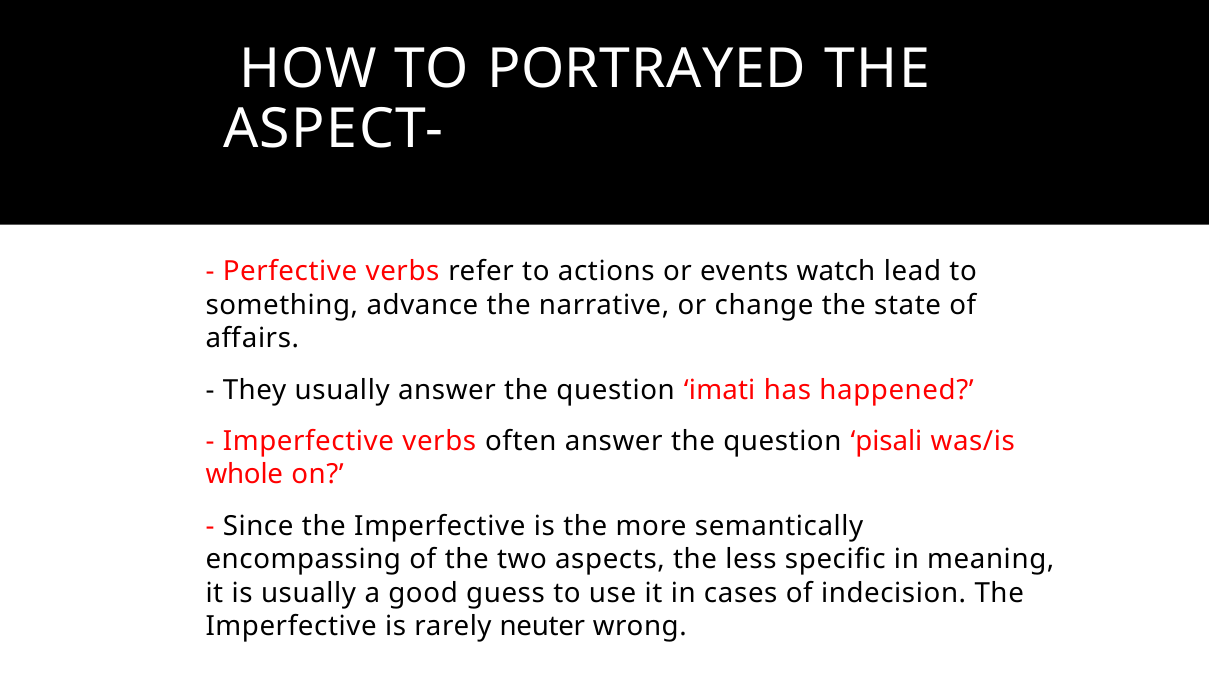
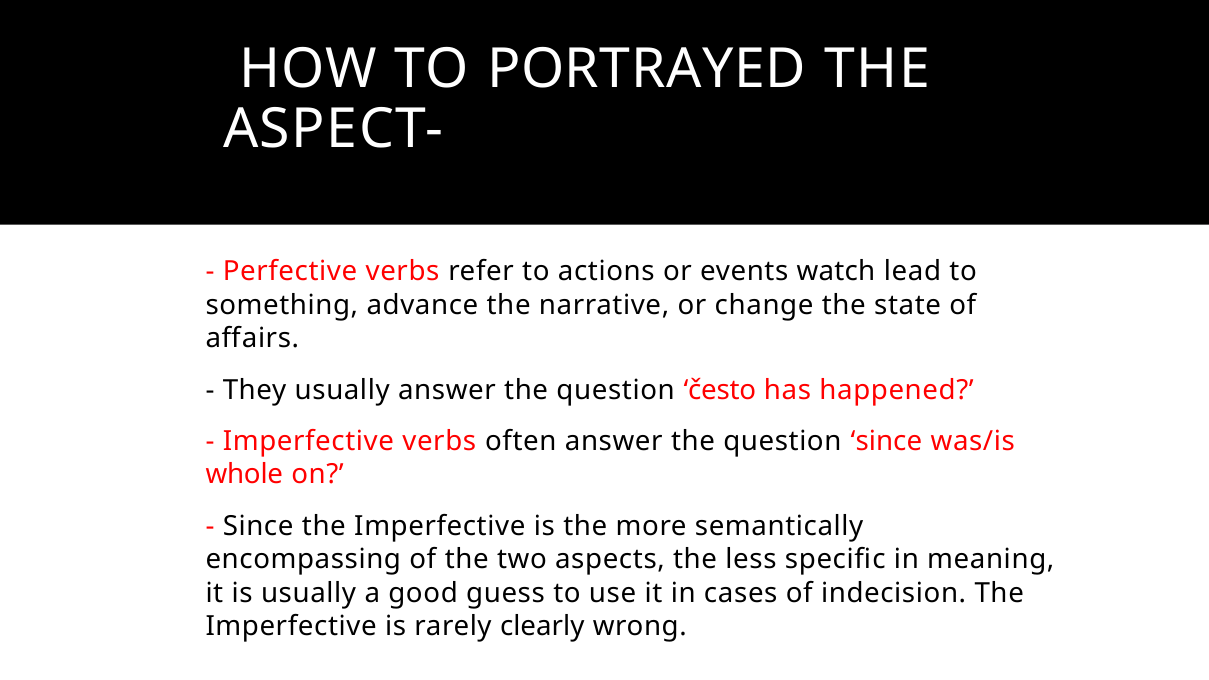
imati: imati -> često
question pisali: pisali -> since
neuter: neuter -> clearly
